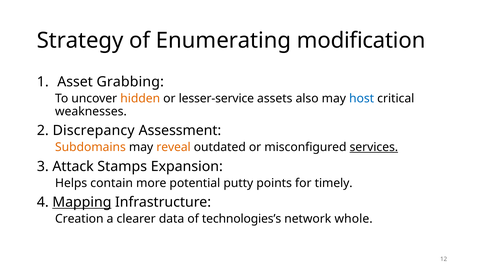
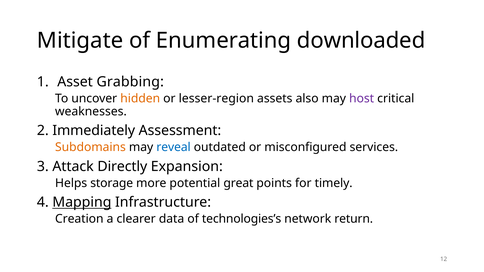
Strategy: Strategy -> Mitigate
modification: modification -> downloaded
lesser-service: lesser-service -> lesser-region
host colour: blue -> purple
Discrepancy: Discrepancy -> Immediately
reveal colour: orange -> blue
services underline: present -> none
Stamps: Stamps -> Directly
contain: contain -> storage
putty: putty -> great
whole: whole -> return
